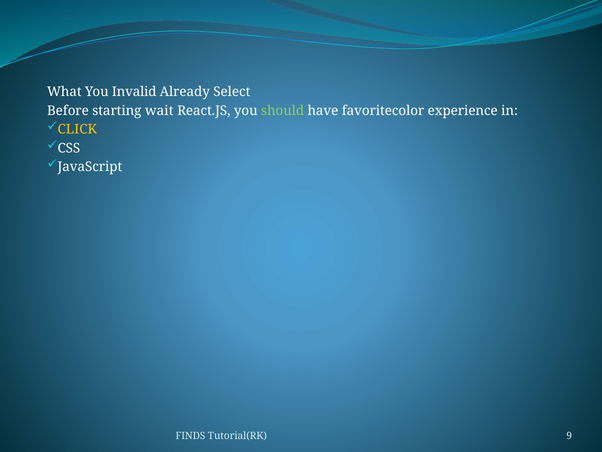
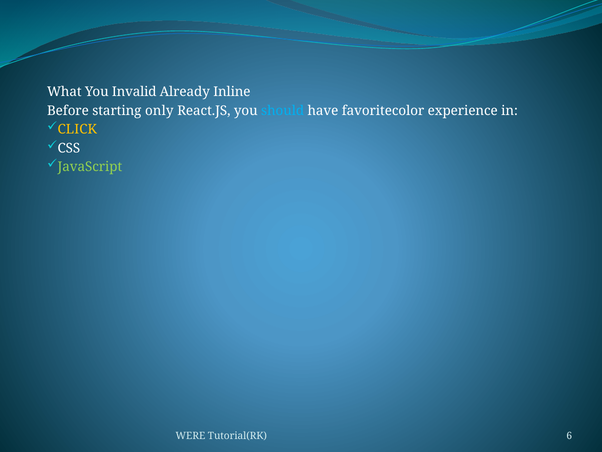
Select: Select -> Inline
wait: wait -> only
should colour: light green -> light blue
JavaScript colour: white -> light green
FINDS: FINDS -> WERE
9: 9 -> 6
